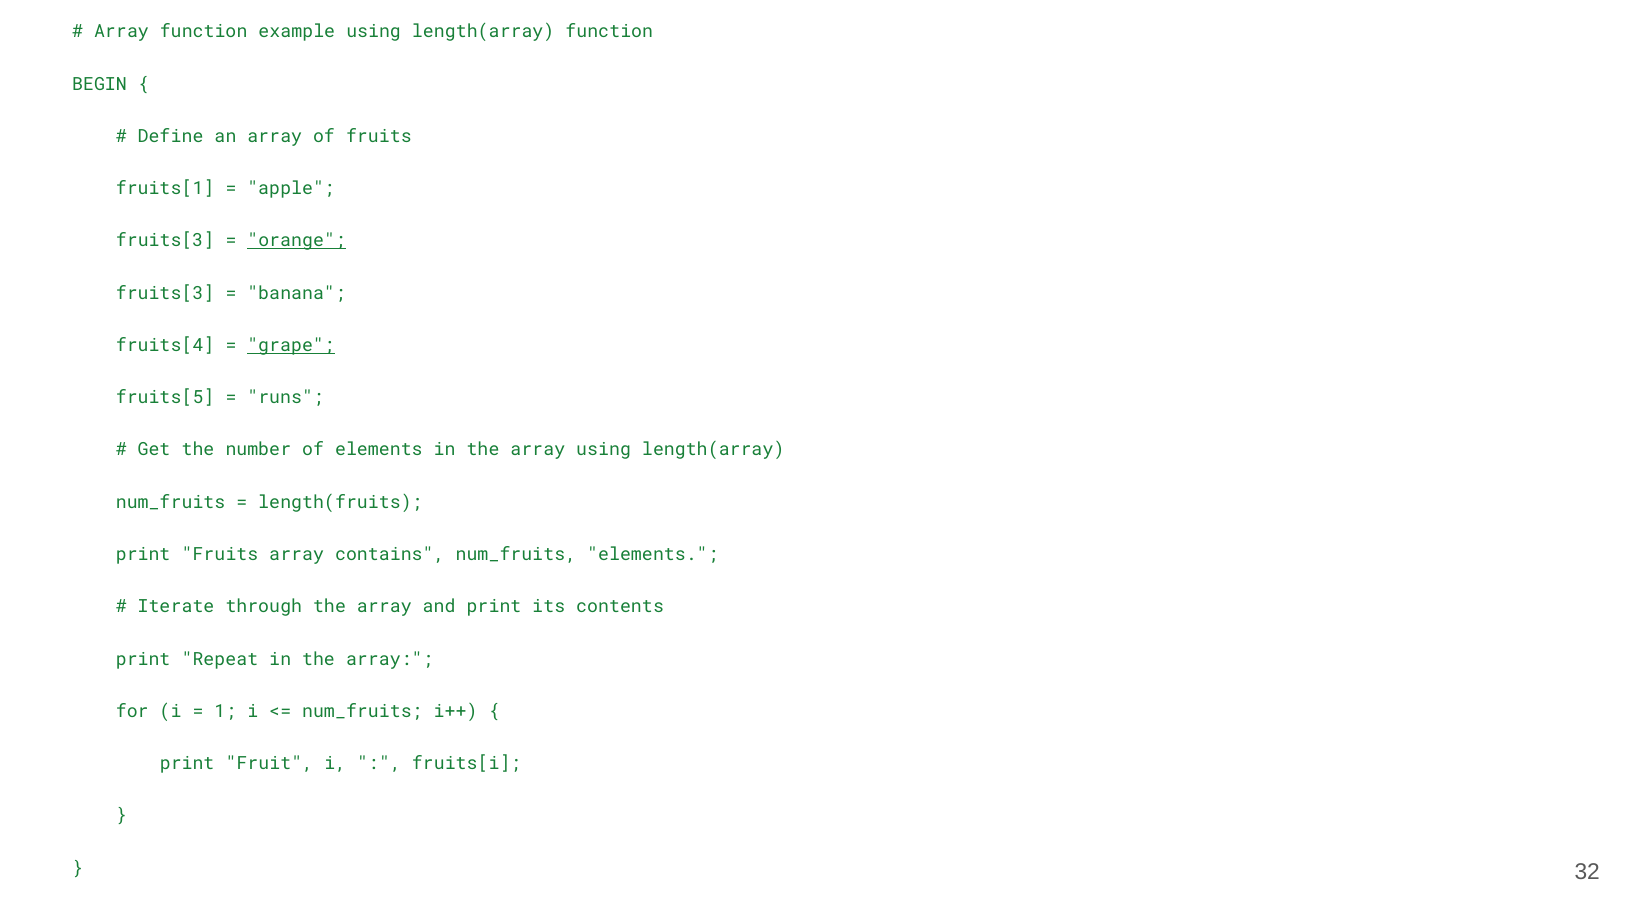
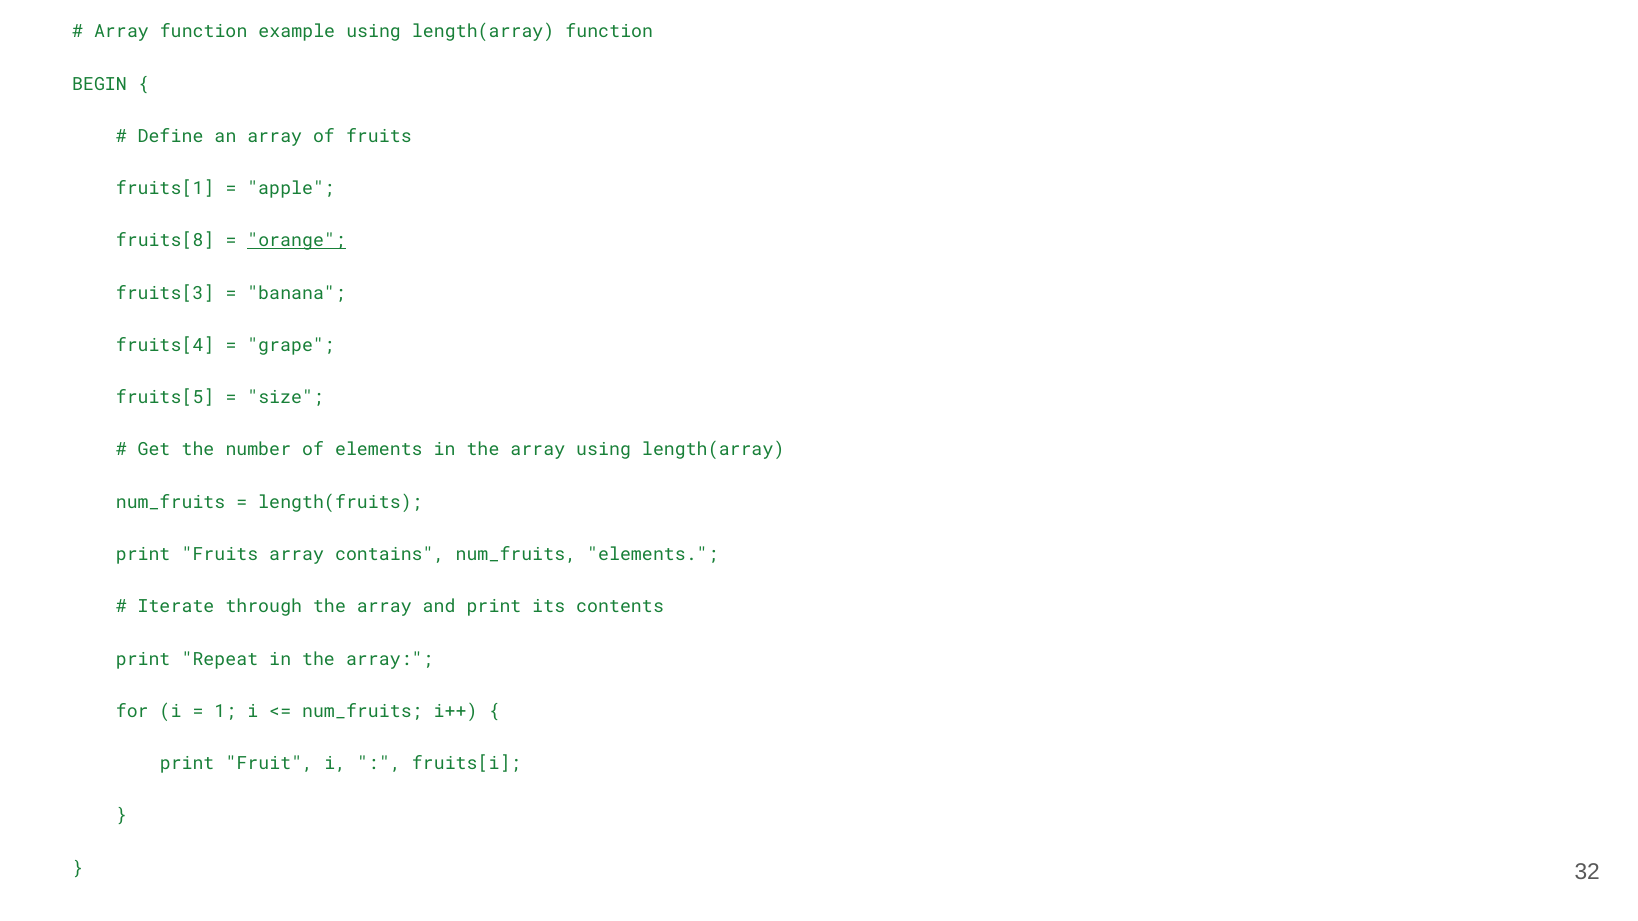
fruits[3 at (165, 241): fruits[3 -> fruits[8
grape underline: present -> none
runs: runs -> size
